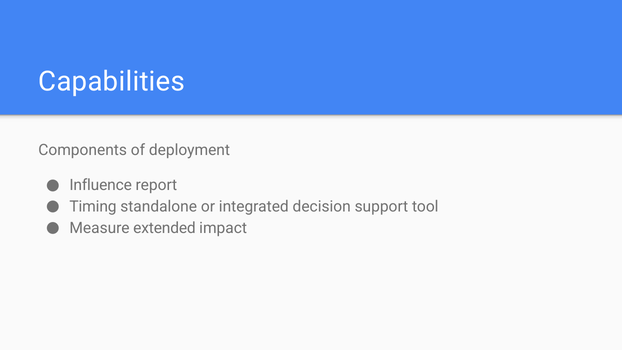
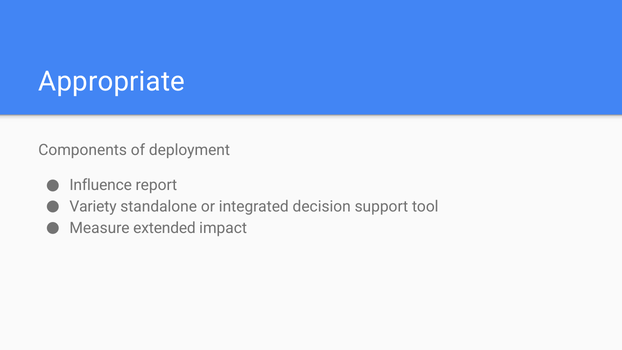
Capabilities: Capabilities -> Appropriate
Timing: Timing -> Variety
